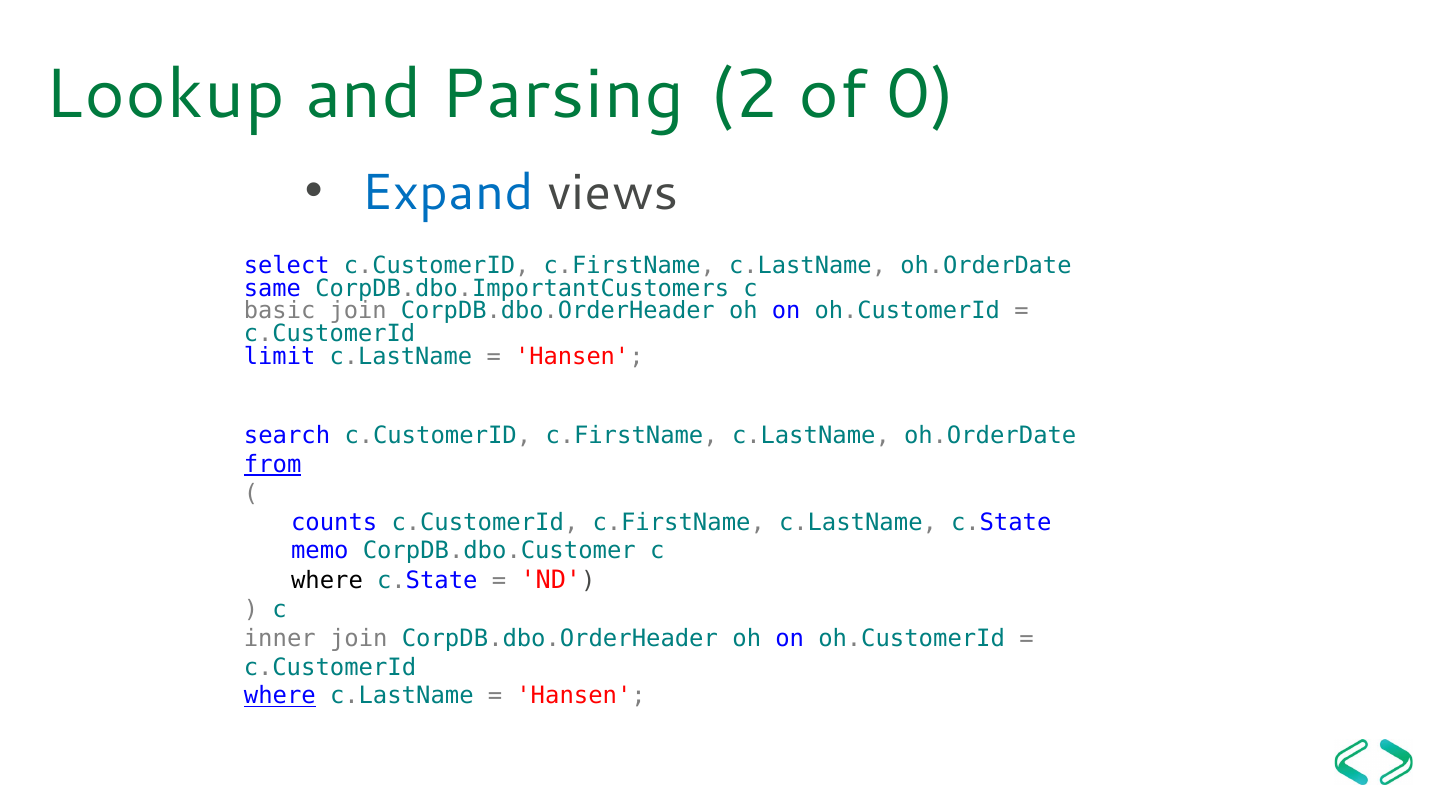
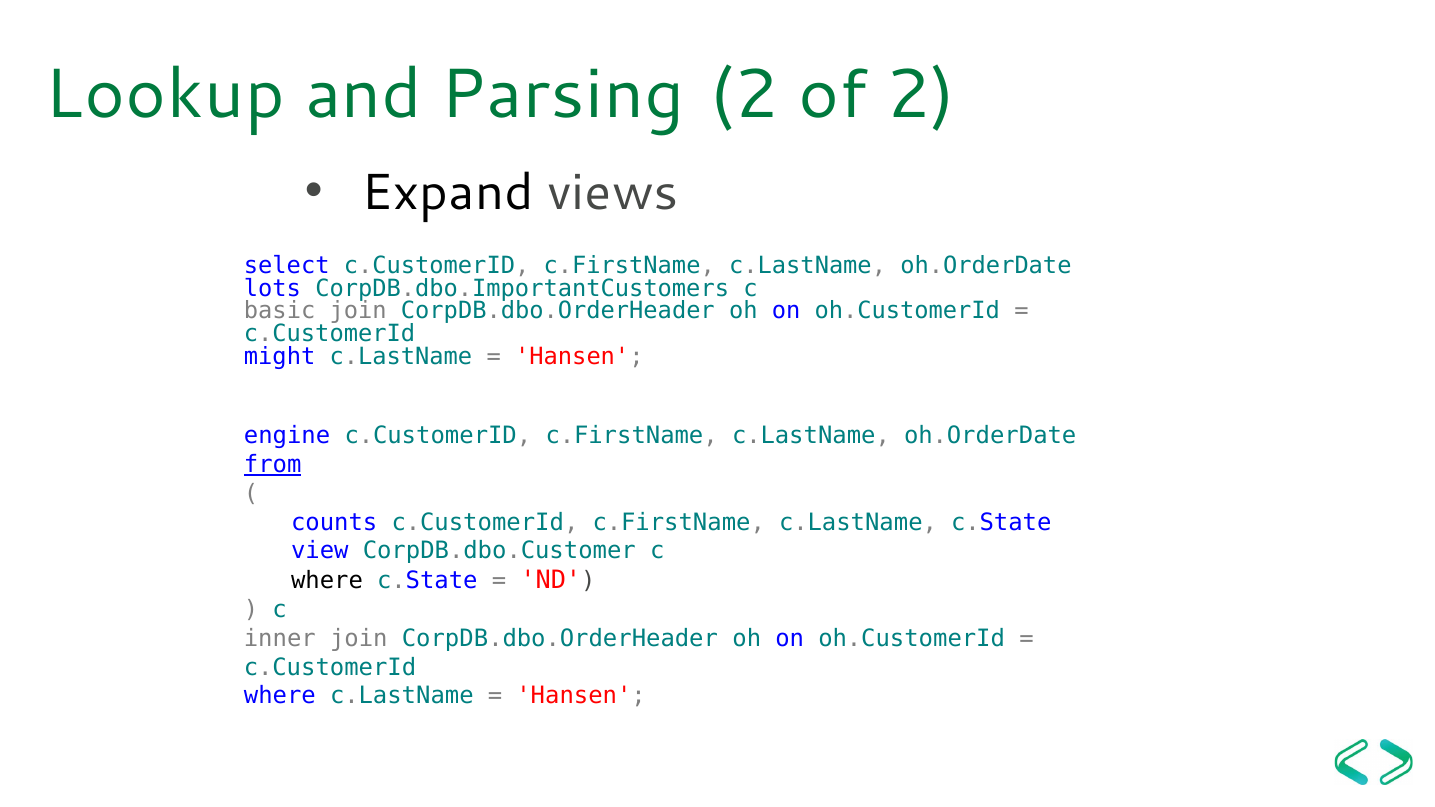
of 0: 0 -> 2
Expand colour: blue -> black
same: same -> lots
limit: limit -> might
search: search -> engine
memo: memo -> view
where at (280, 696) underline: present -> none
